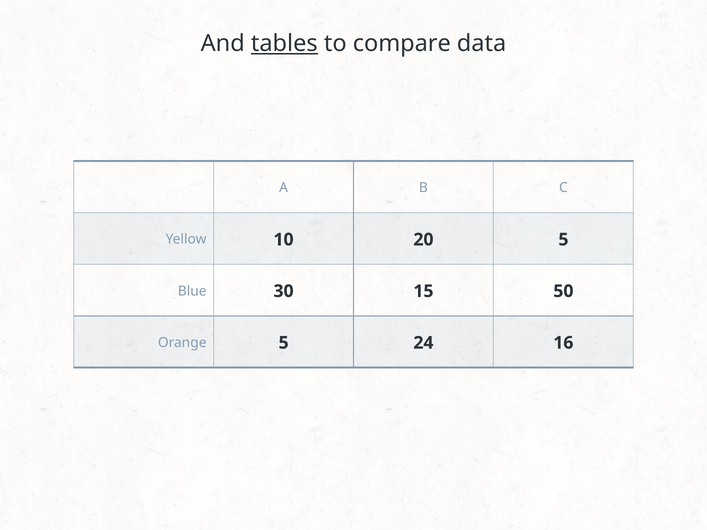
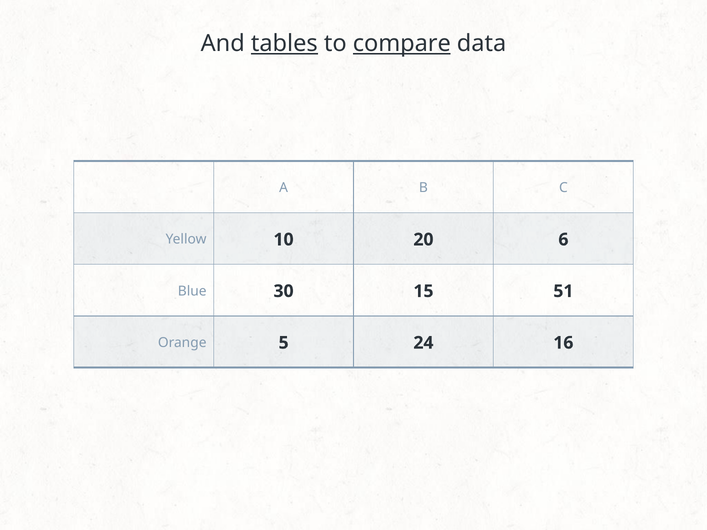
compare underline: none -> present
20 5: 5 -> 6
50: 50 -> 51
